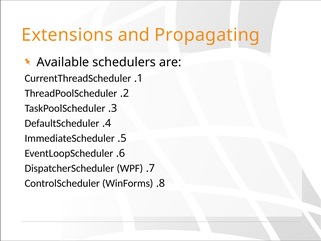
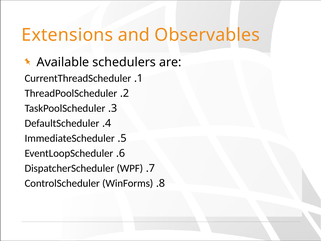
Propagating: Propagating -> Observables
